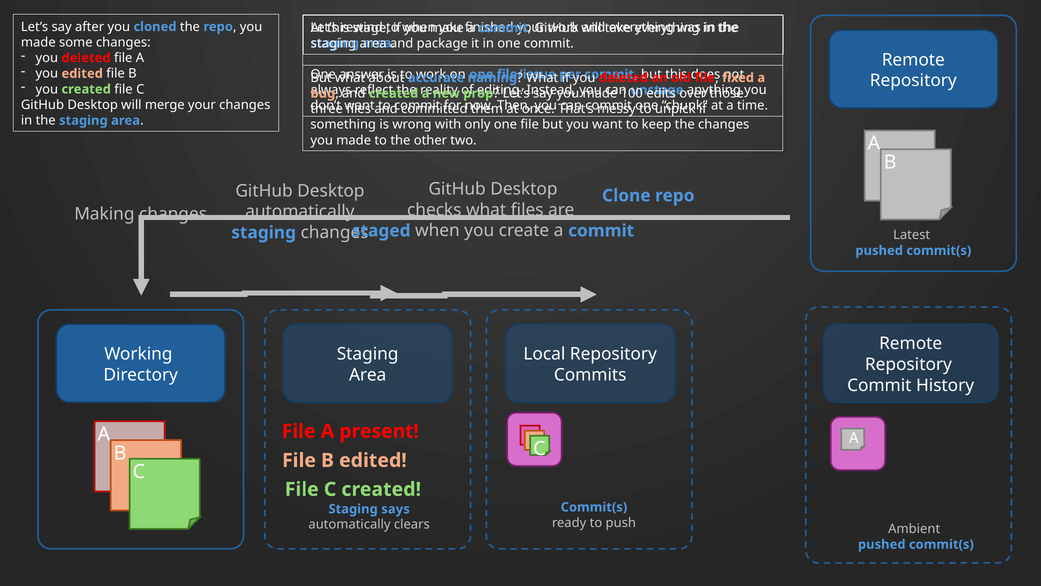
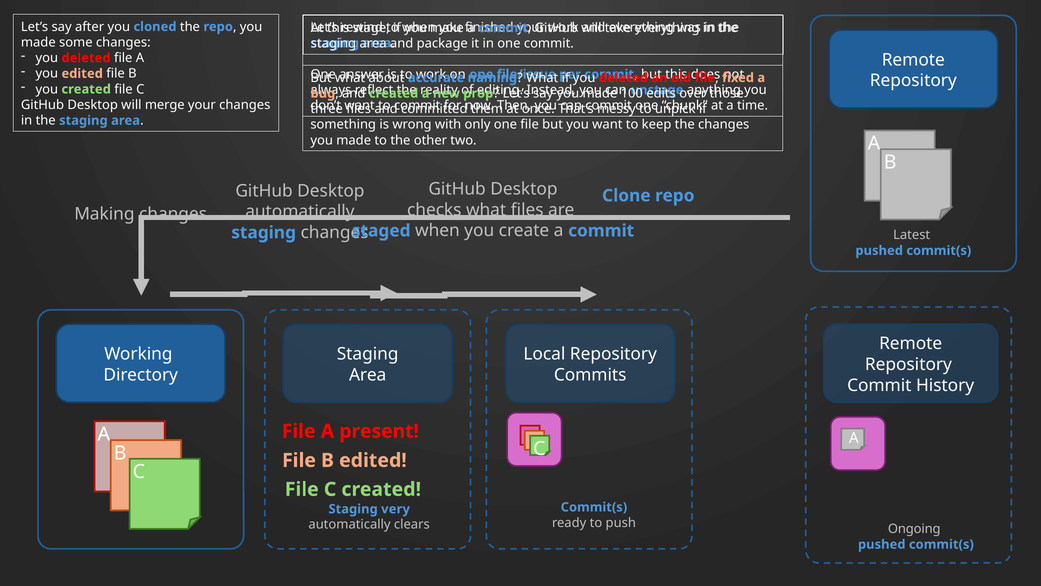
says: says -> very
Ambient: Ambient -> Ongoing
